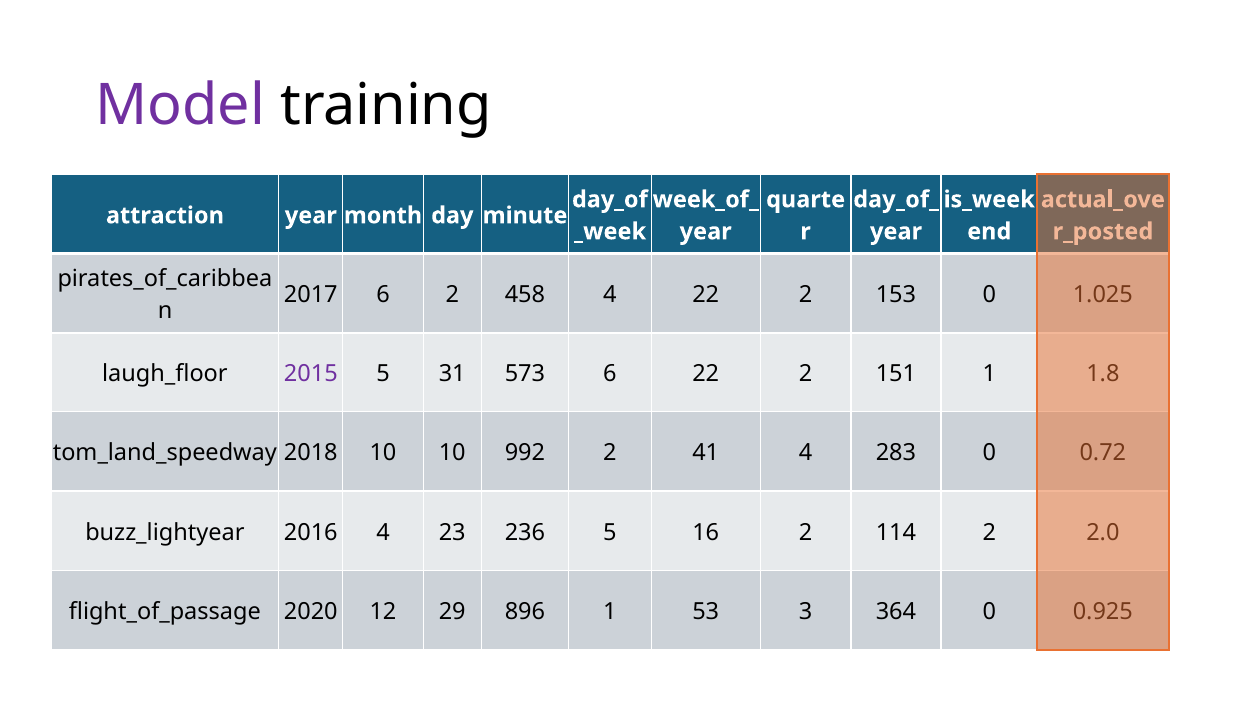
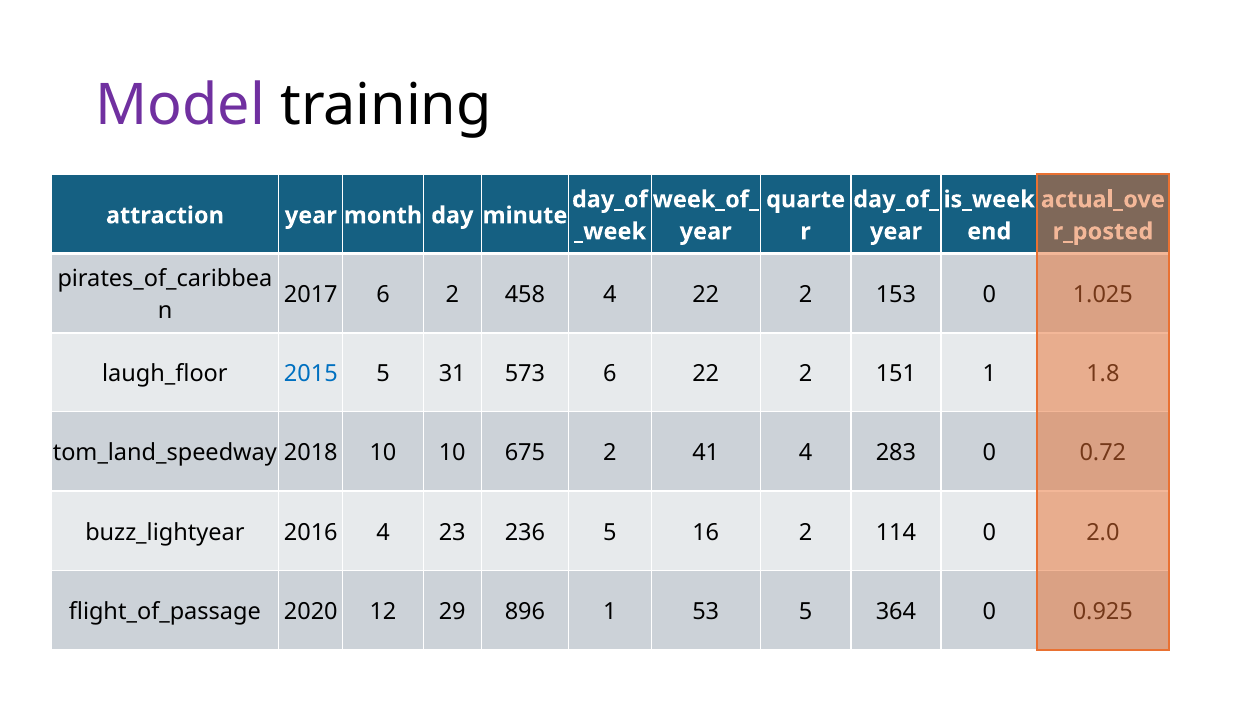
2015 colour: purple -> blue
992: 992 -> 675
114 2: 2 -> 0
53 3: 3 -> 5
